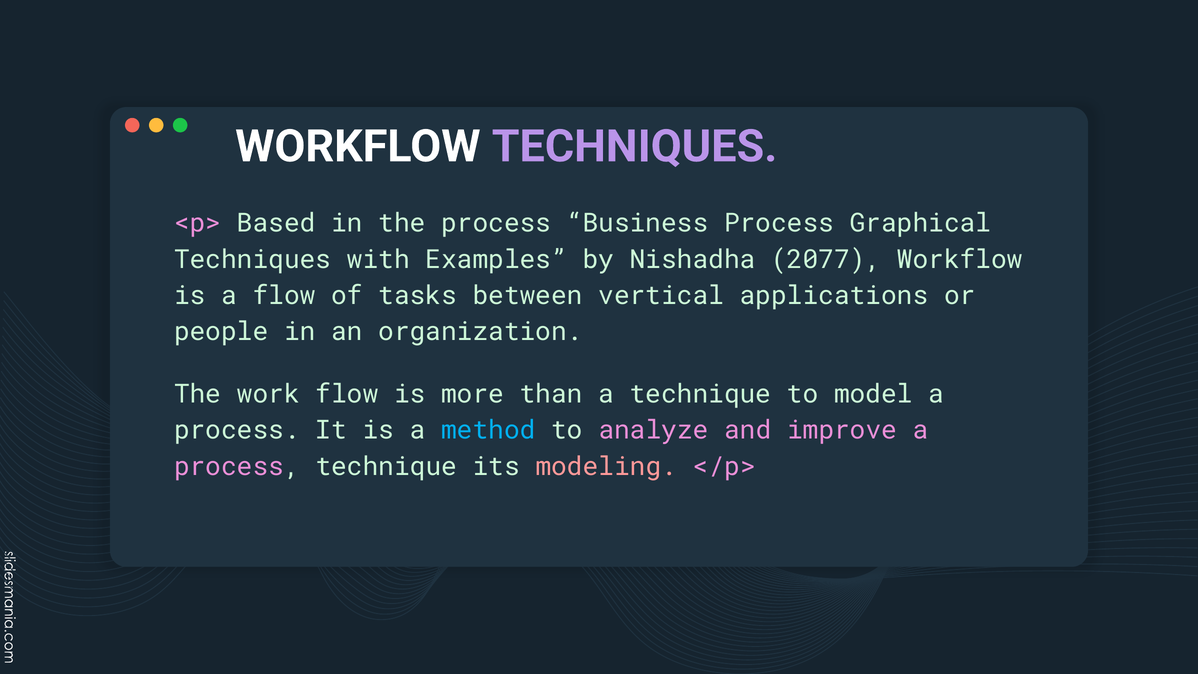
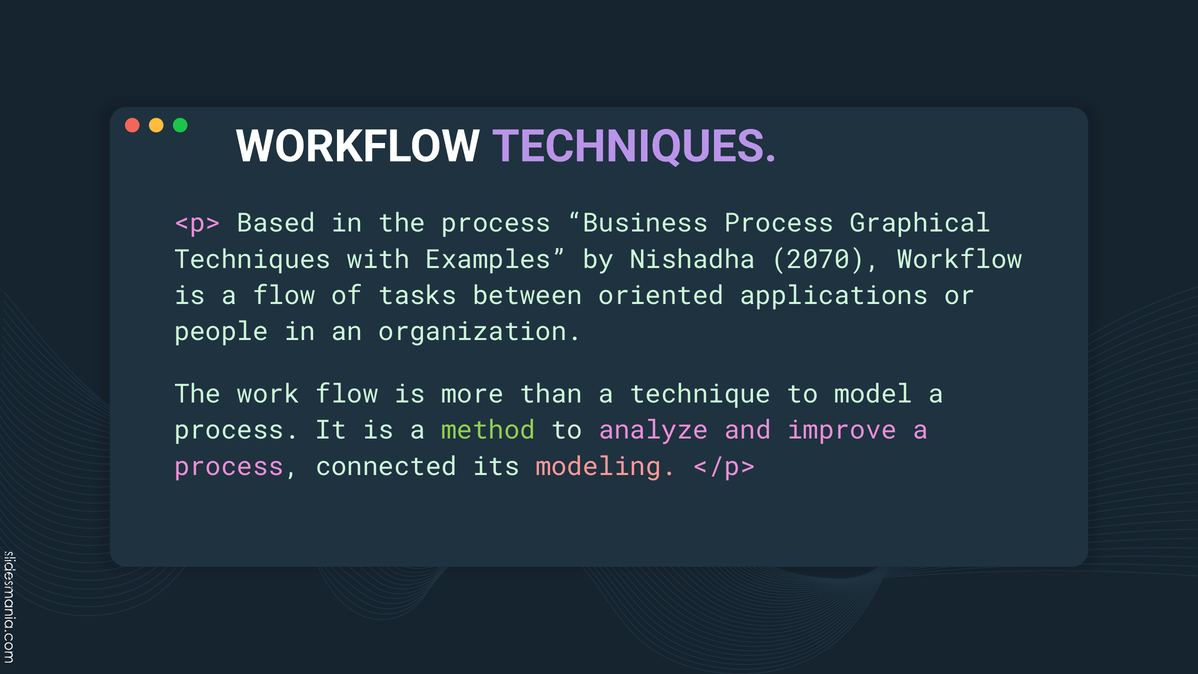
2077: 2077 -> 2070
vertical: vertical -> oriented
method colour: light blue -> light green
process technique: technique -> connected
